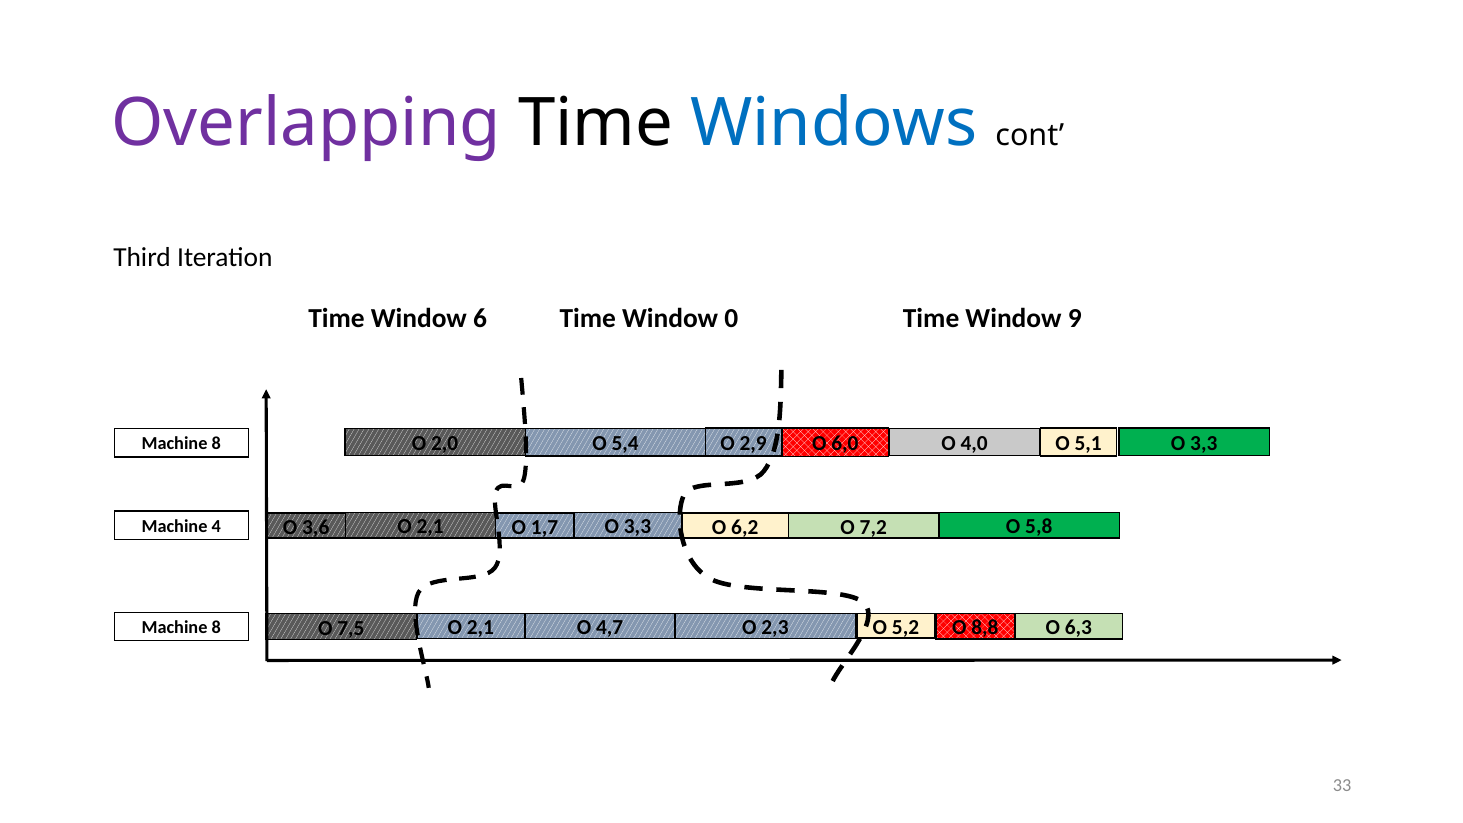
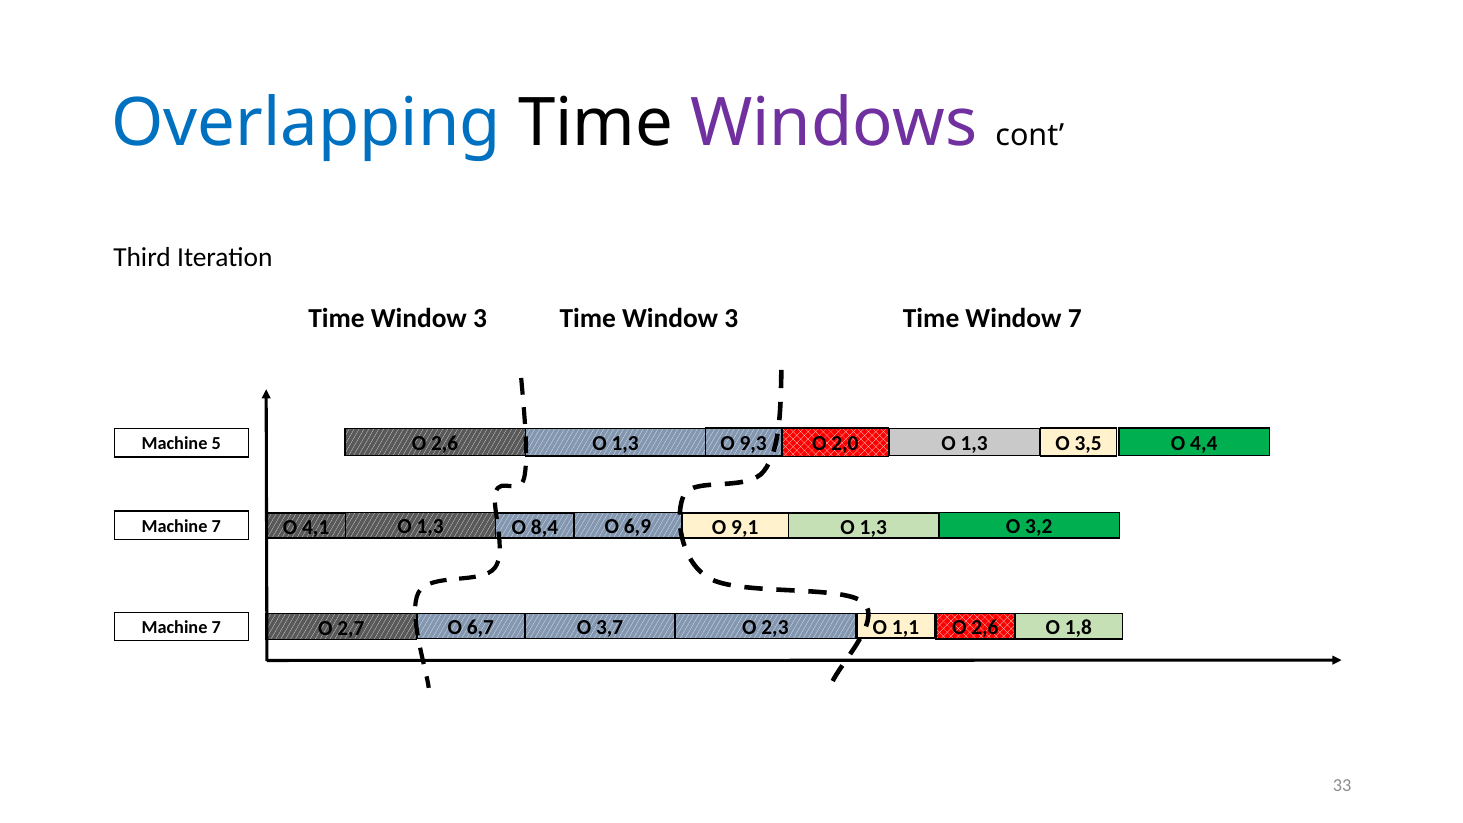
Overlapping colour: purple -> blue
Windows colour: blue -> purple
6 at (480, 319): 6 -> 3
0 at (731, 319): 0 -> 3
Window 9: 9 -> 7
5,1: 5,1 -> 3,5
3,3 at (1204, 443): 3,3 -> 4,4
2,9: 2,9 -> 9,3
4,0 at (974, 443): 4,0 -> 1,3
2,0 at (445, 444): 2,0 -> 2,6
5,4 at (625, 444): 5,4 -> 1,3
6,0: 6,0 -> 2,0
8 at (216, 444): 8 -> 5
2,1 at (430, 527): 2,1 -> 1,3
3,3 at (637, 527): 3,3 -> 6,9
5,8: 5,8 -> 3,2
1,7: 1,7 -> 8,4
6,2: 6,2 -> 9,1
7,2 at (873, 527): 7,2 -> 1,3
3,6: 3,6 -> 4,1
4 at (216, 526): 4 -> 7
5,2: 5,2 -> 1,1
2,1 at (480, 627): 2,1 -> 6,7
4,7: 4,7 -> 3,7
8,8 at (985, 628): 8,8 -> 2,6
6,3: 6,3 -> 1,8
7,5: 7,5 -> 2,7
8 at (216, 628): 8 -> 7
